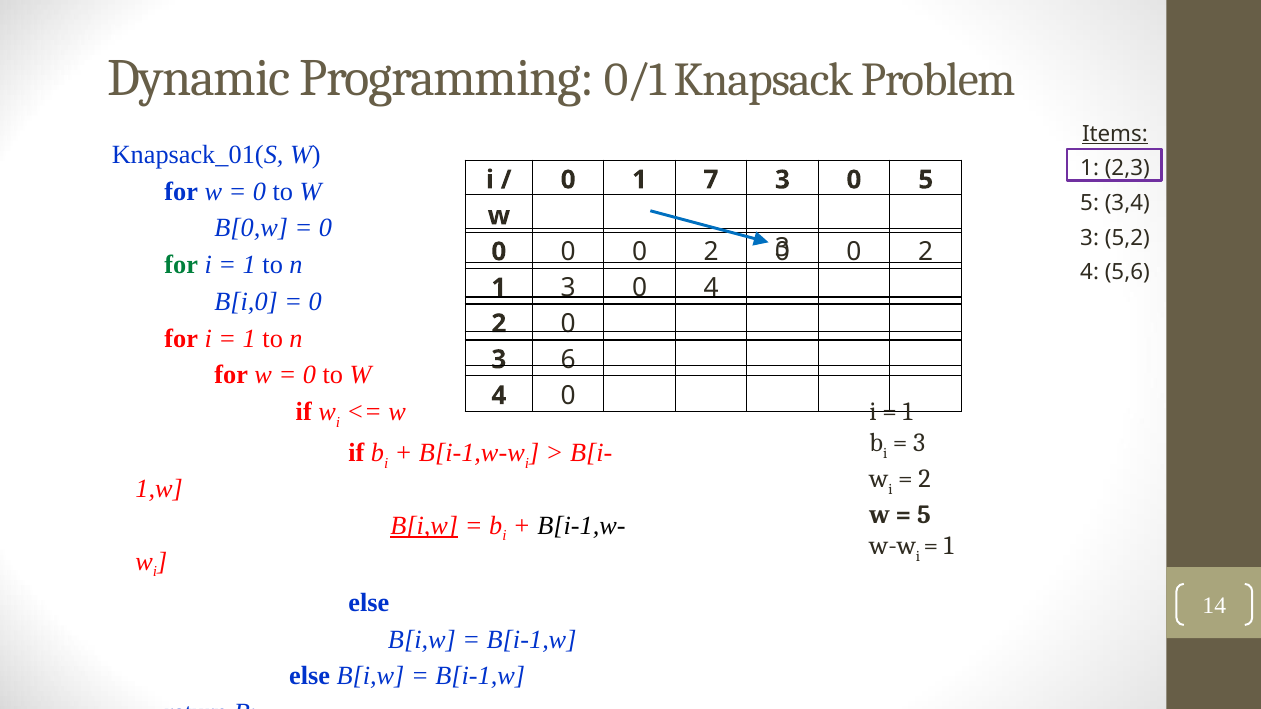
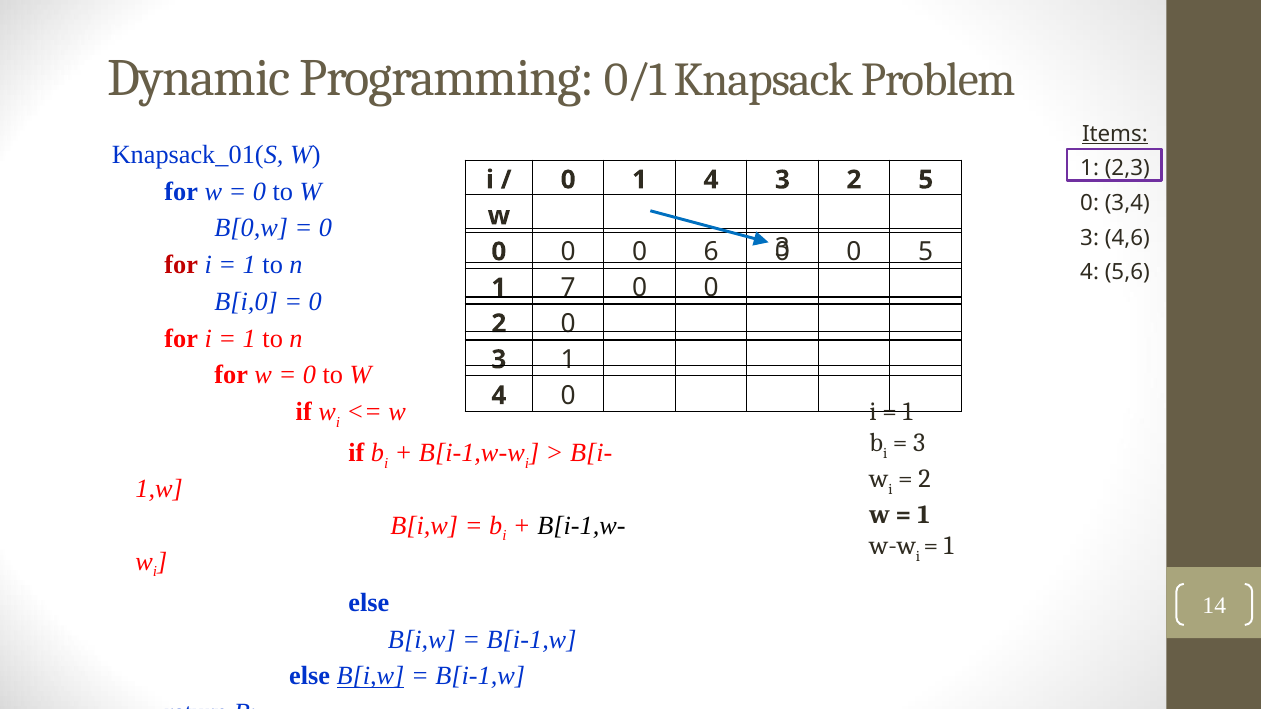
0 1 7: 7 -> 4
0 at (854, 180): 0 -> 2
5 at (1090, 203): 5 -> 0
5,2: 5,2 -> 4,6
0 0 0 2: 2 -> 6
2 at (926, 252): 2 -> 5
for at (181, 265) colour: green -> red
3 at (568, 288): 3 -> 7
4 at (711, 288): 4 -> 0
3 6: 6 -> 1
5 at (924, 515): 5 -> 1
B[i,w at (424, 526) underline: present -> none
B[i,w at (371, 677) underline: none -> present
